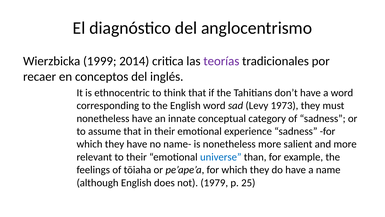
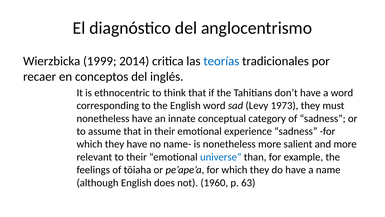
teorías colour: purple -> blue
1979: 1979 -> 1960
25: 25 -> 63
